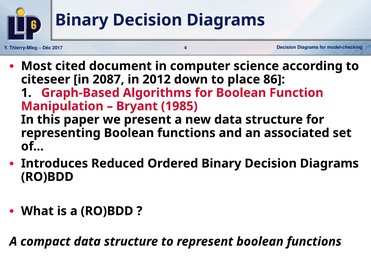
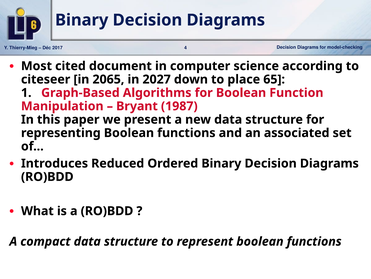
2087: 2087 -> 2065
2012: 2012 -> 2027
86: 86 -> 65
1985: 1985 -> 1987
